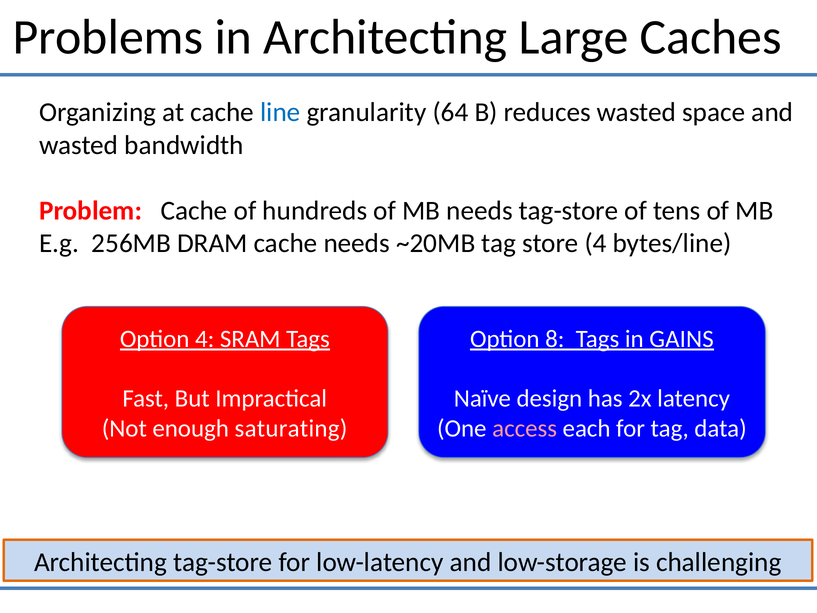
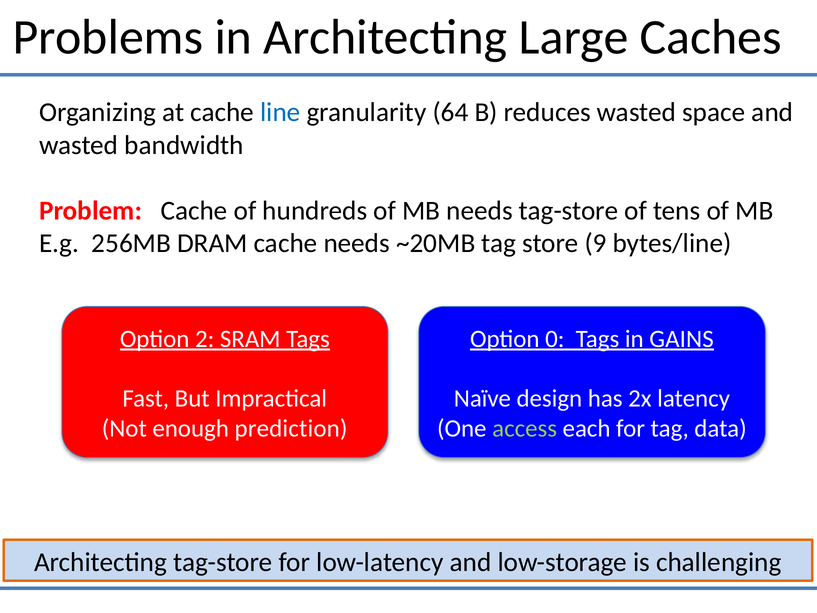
store 4: 4 -> 9
Option 4: 4 -> 2
8: 8 -> 0
saturating: saturating -> prediction
access colour: pink -> light green
